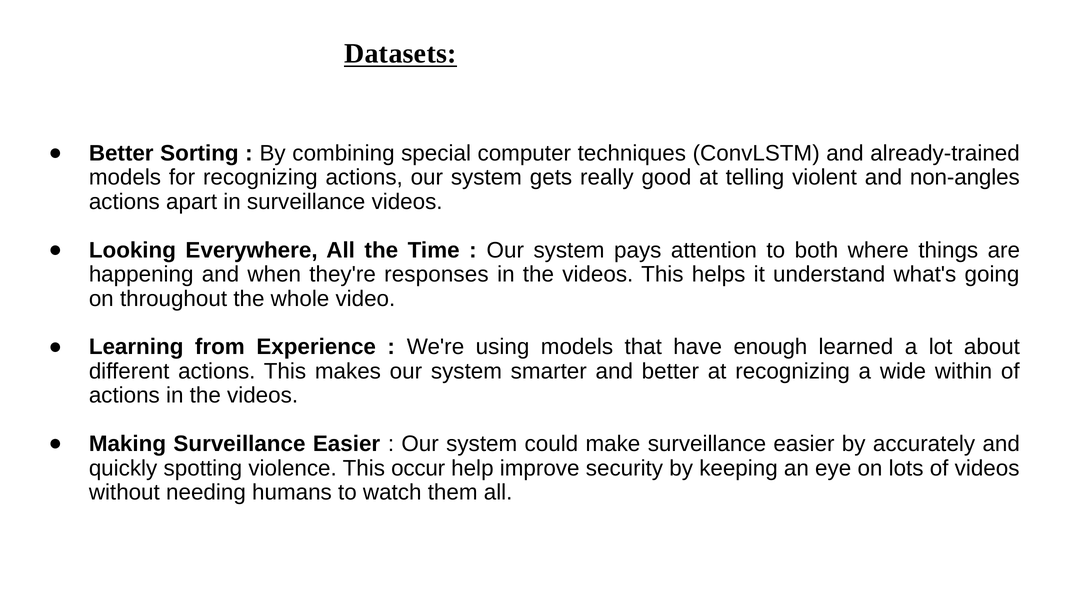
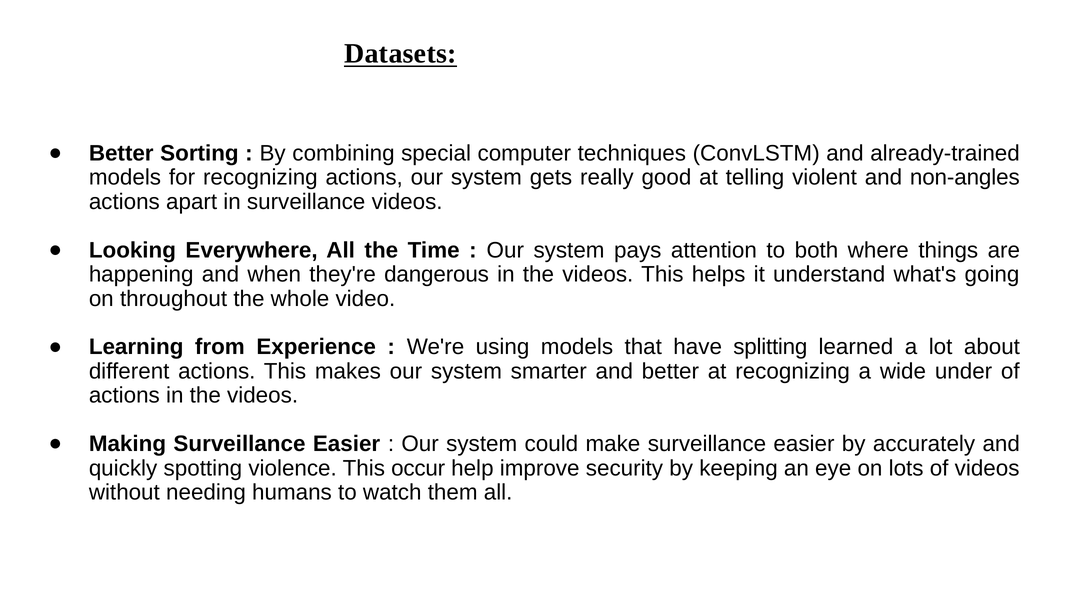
responses: responses -> dangerous
enough: enough -> splitting
within: within -> under
